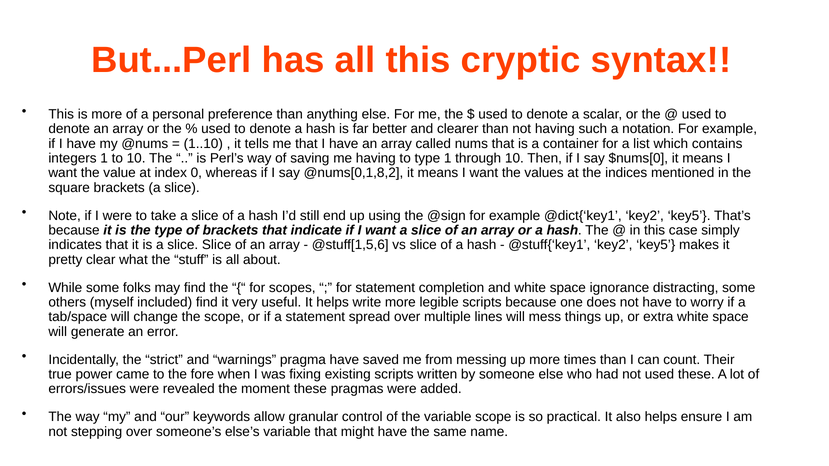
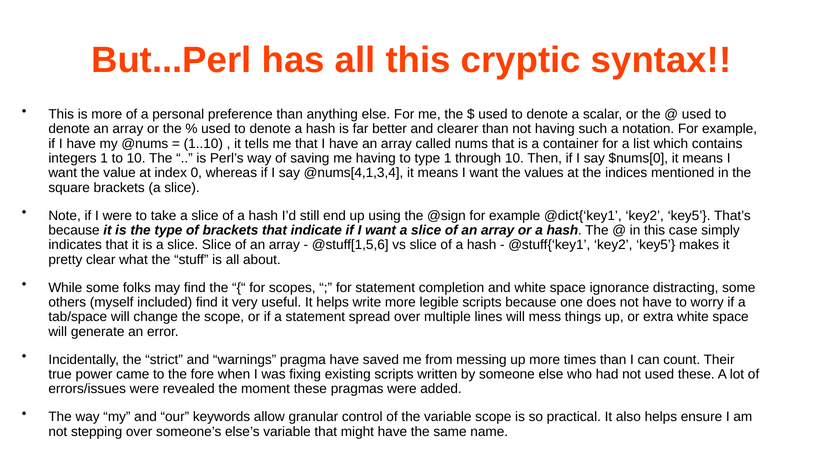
@nums[0,1,8,2: @nums[0,1,8,2 -> @nums[4,1,3,4
